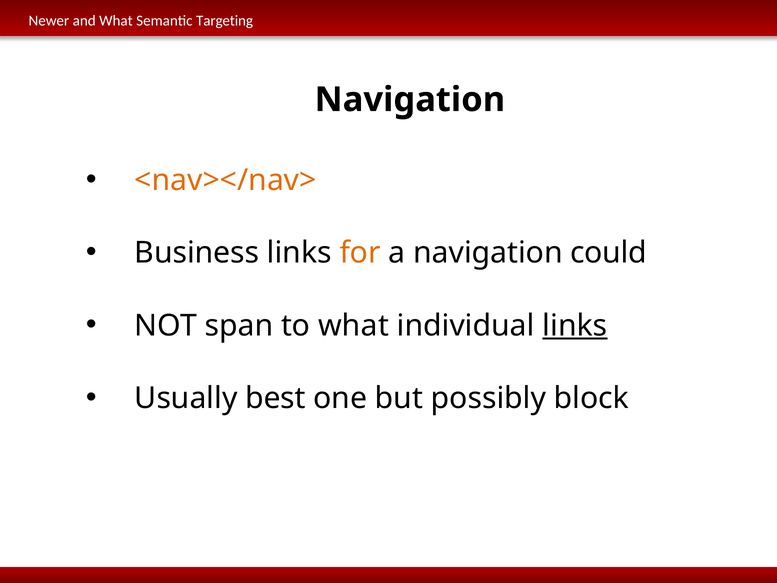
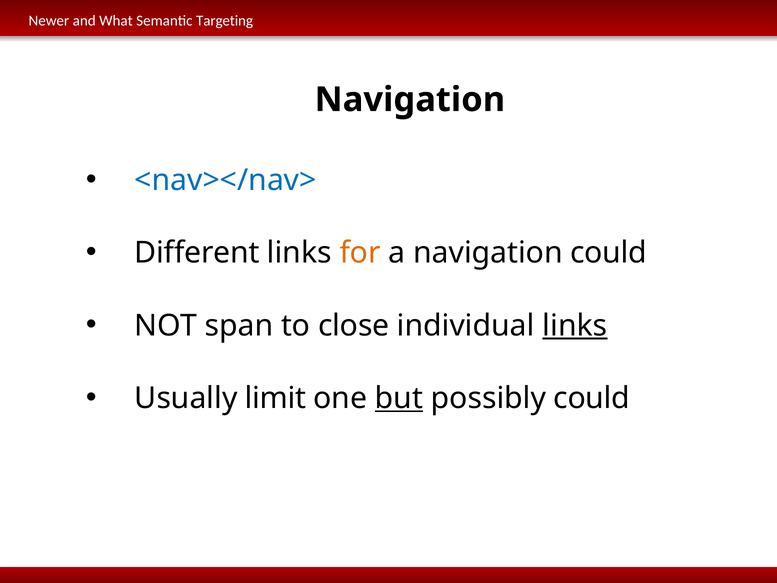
<nav></nav> colour: orange -> blue
Business: Business -> Different
to what: what -> close
best: best -> limit
but underline: none -> present
possibly block: block -> could
